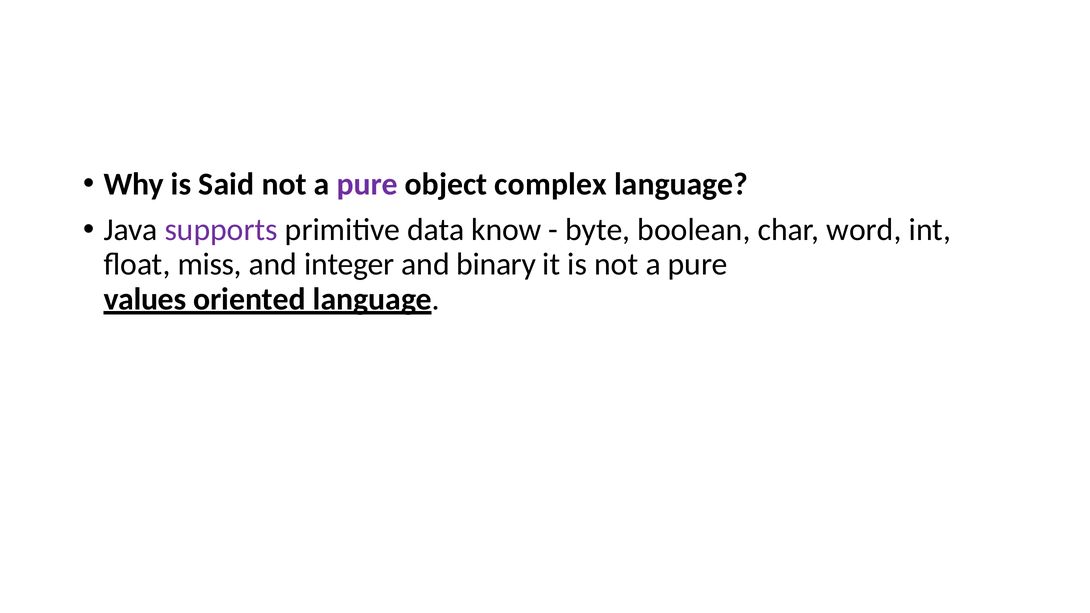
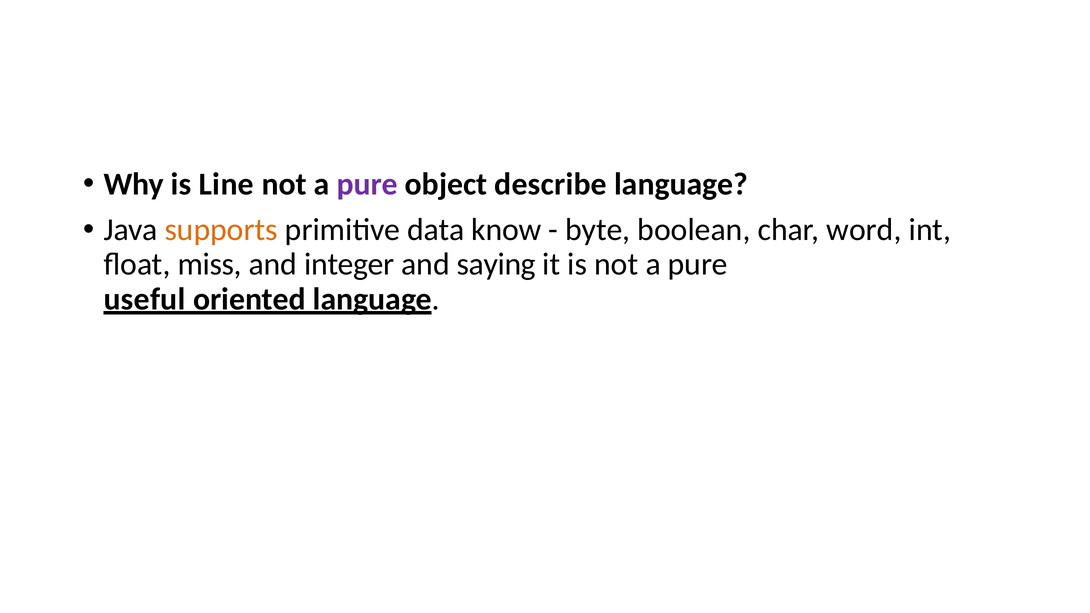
Said: Said -> Line
complex: complex -> describe
supports colour: purple -> orange
binary: binary -> saying
values: values -> useful
